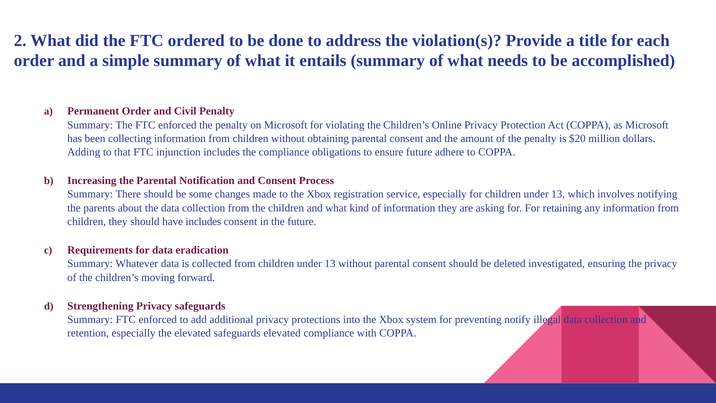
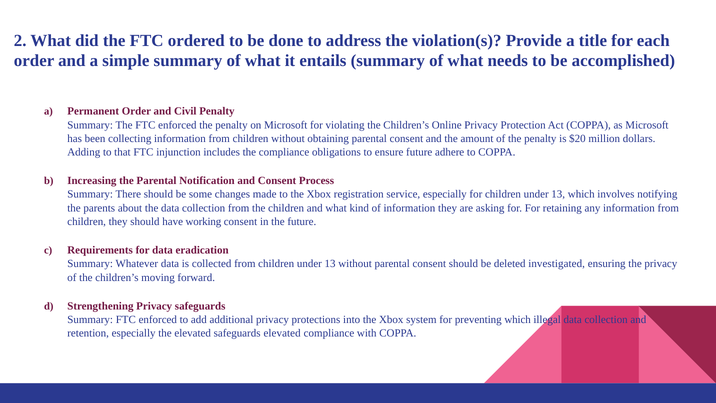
have includes: includes -> working
preventing notify: notify -> which
